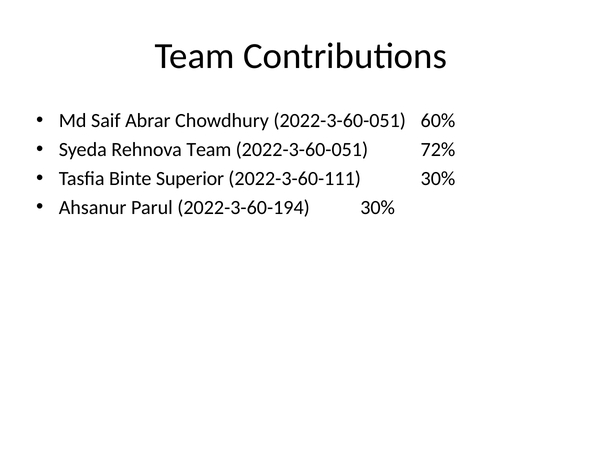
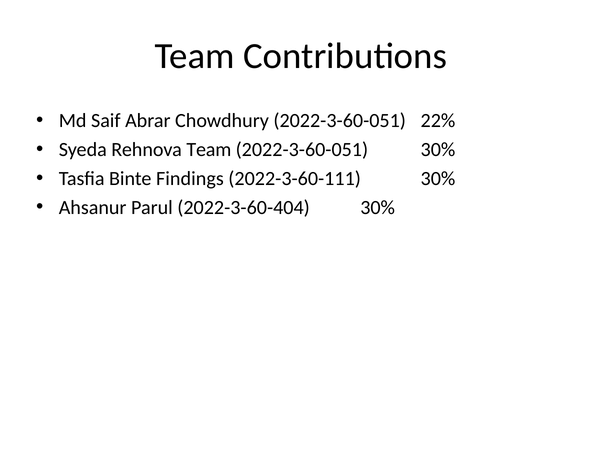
60%: 60% -> 22%
2022-3-60-051 72%: 72% -> 30%
Superior: Superior -> Findings
2022-3-60-194: 2022-3-60-194 -> 2022-3-60-404
